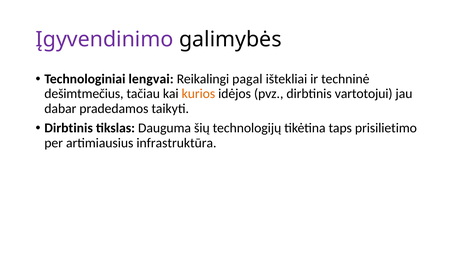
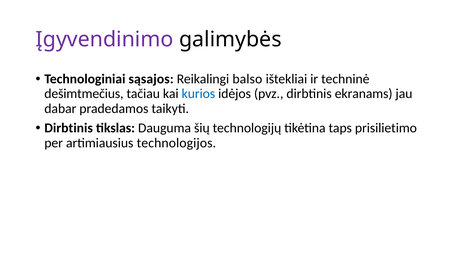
lengvai: lengvai -> sąsajos
pagal: pagal -> balso
kurios colour: orange -> blue
vartotojui: vartotojui -> ekranams
infrastruktūra: infrastruktūra -> technologijos
